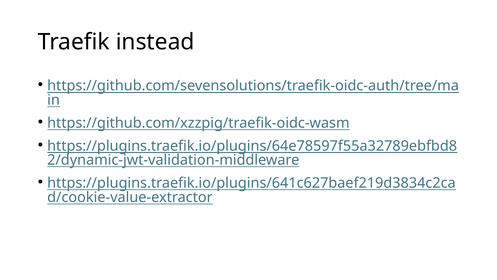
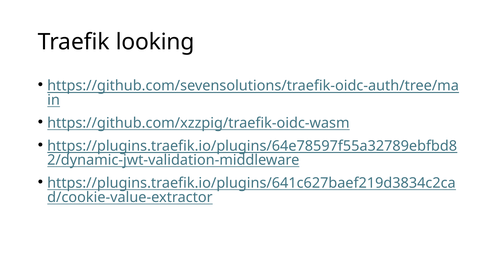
instead: instead -> looking
